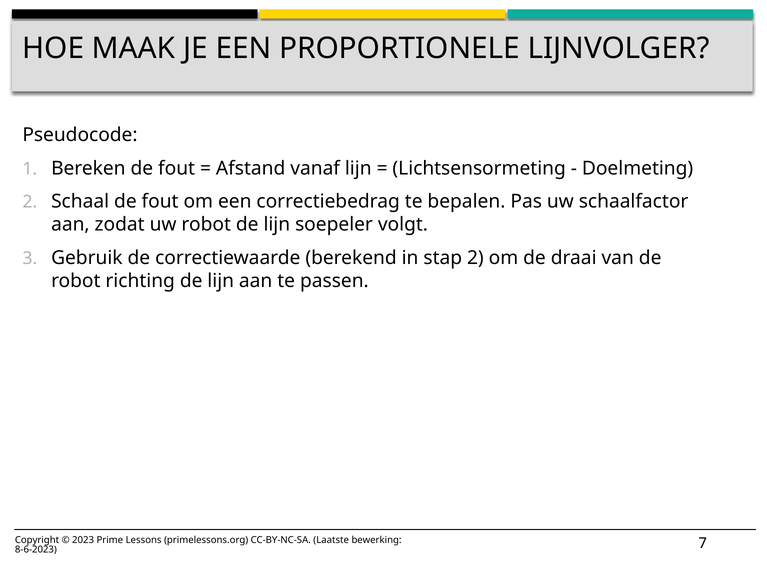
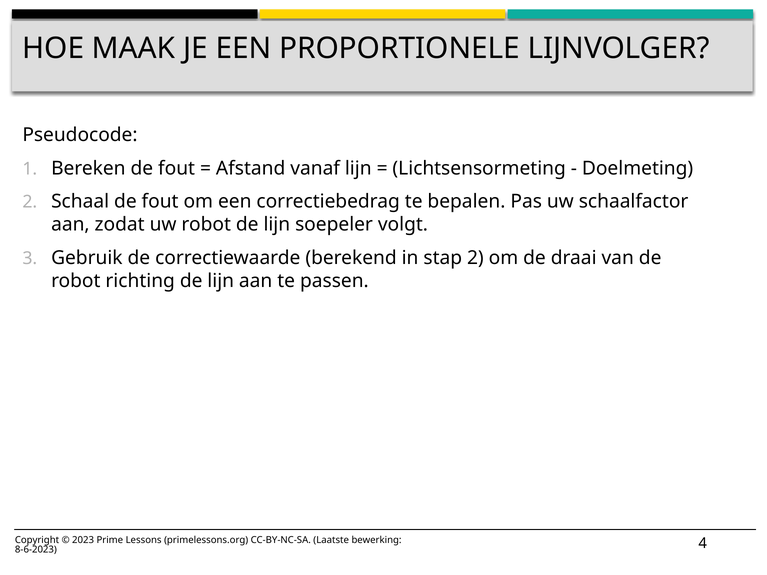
7: 7 -> 4
